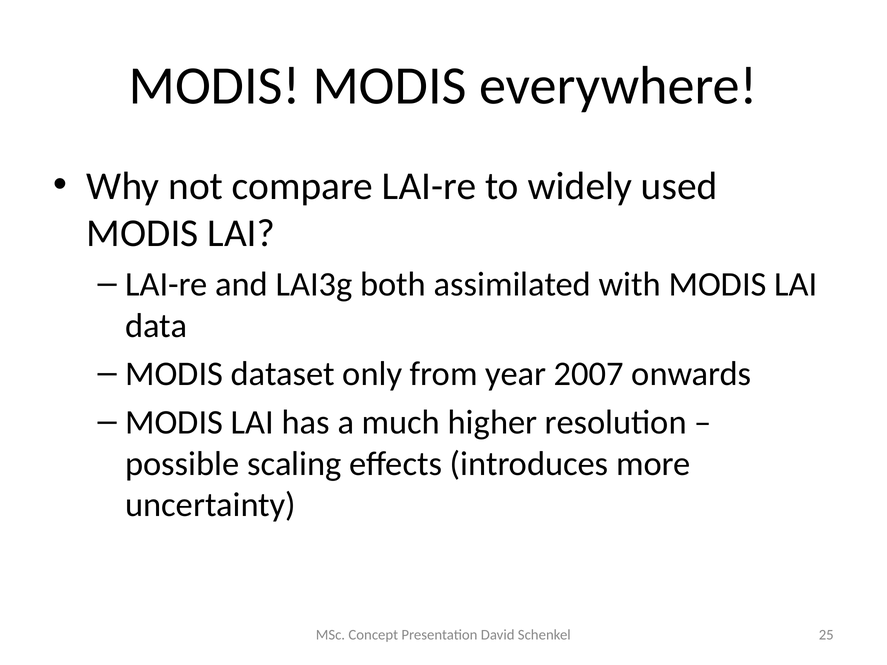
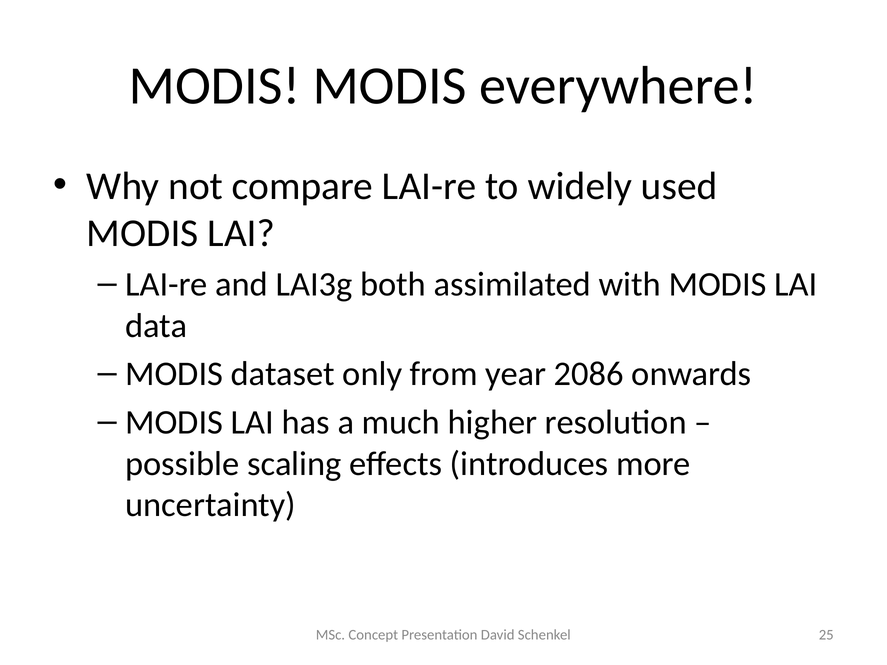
2007: 2007 -> 2086
